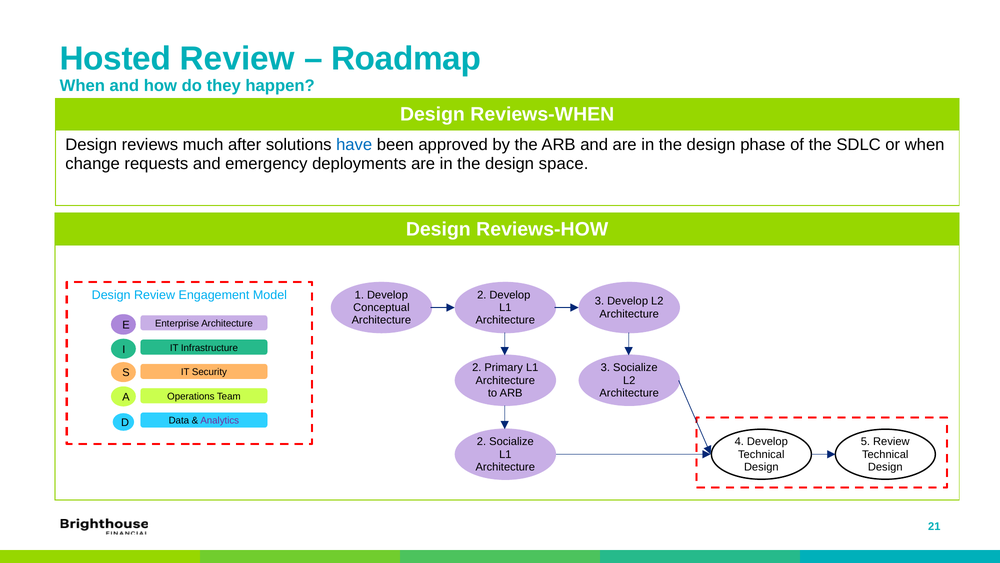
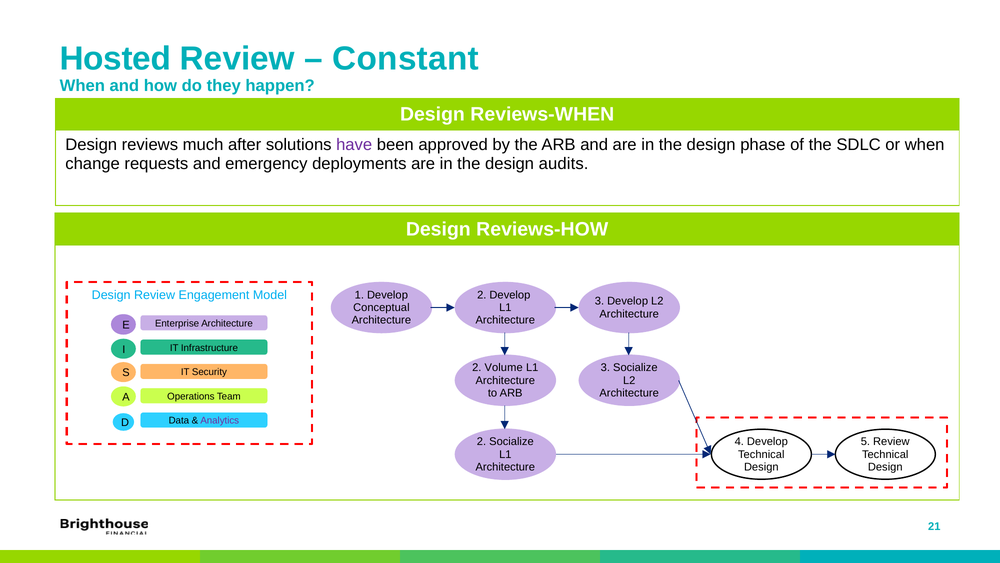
Roadmap: Roadmap -> Constant
have colour: blue -> purple
space: space -> audits
Primary: Primary -> Volume
